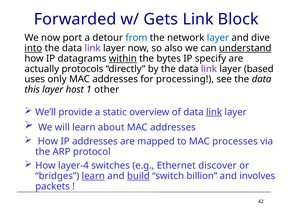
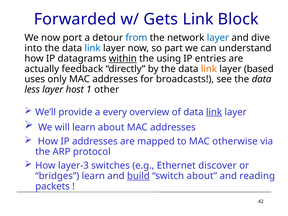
into underline: present -> none
link at (93, 48) colour: purple -> blue
also: also -> part
understand underline: present -> none
bytes: bytes -> using
specify: specify -> entries
protocols: protocols -> feedback
link at (209, 69) colour: purple -> orange
processing: processing -> broadcasts
this: this -> less
static: static -> every
processes: processes -> otherwise
layer-4: layer-4 -> layer-3
learn at (93, 176) underline: present -> none
switch billion: billion -> about
involves: involves -> reading
